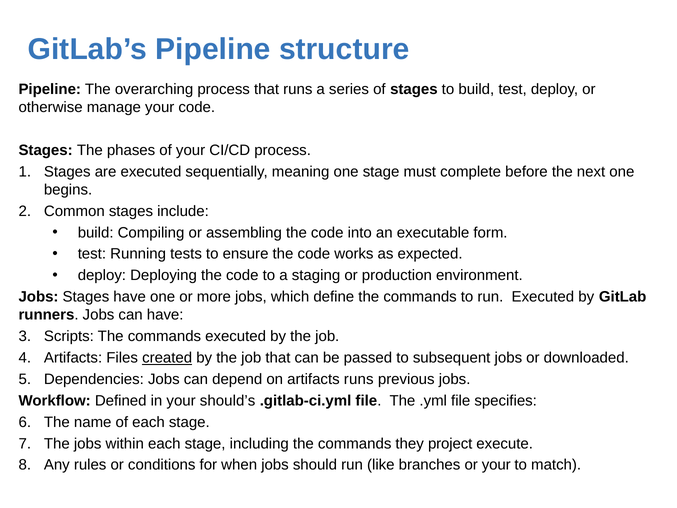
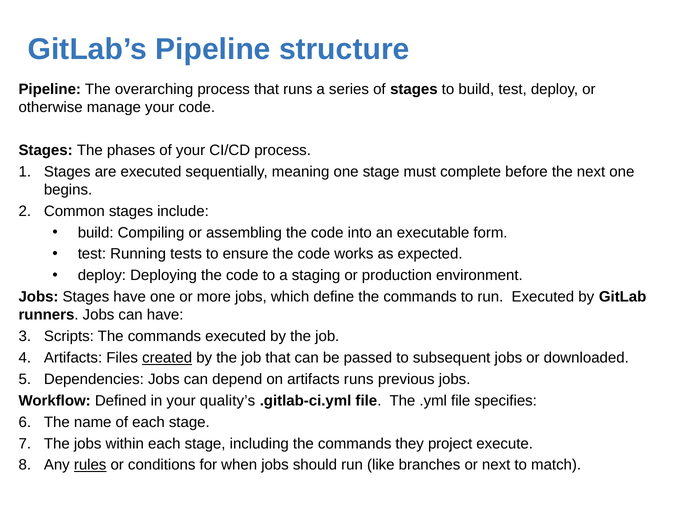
should’s: should’s -> quality’s
rules underline: none -> present
or your: your -> next
